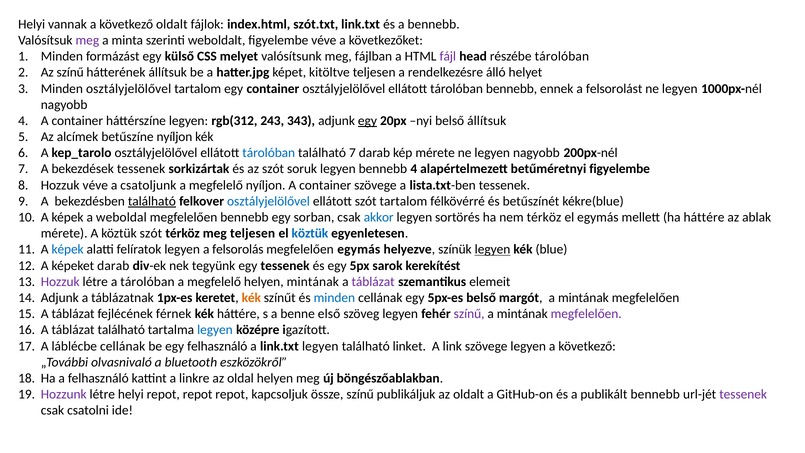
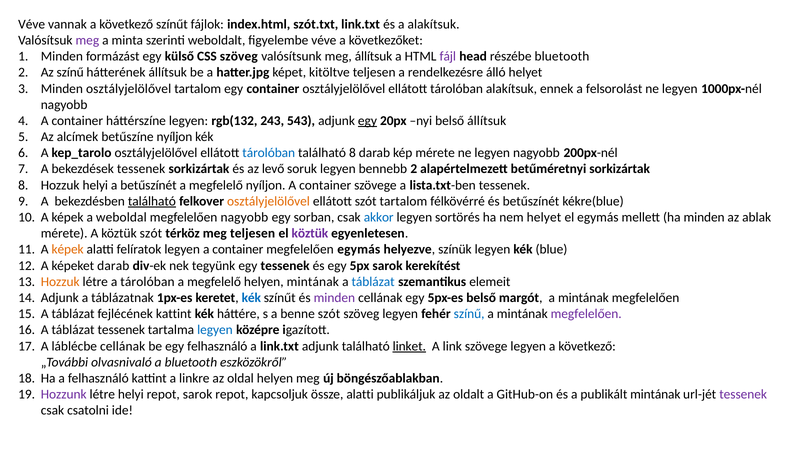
Helyi at (32, 24): Helyi -> Véve
következő oldalt: oldalt -> színűt
a bennebb: bennebb -> alakítsuk
CSS melyet: melyet -> szöveg
meg fájlban: fájlban -> állítsuk
részébe tárolóban: tárolóban -> bluetooth
tárolóban bennebb: bennebb -> alakítsuk
rgb(312: rgb(312 -> rgb(132
343: 343 -> 543
található 7: 7 -> 8
az szót: szót -> levő
bennebb 4: 4 -> 2
betűméretnyi figyelembe: figyelembe -> sorkizártak
Hozzuk véve: véve -> helyi
a csatoljunk: csatoljunk -> betűszínét
osztályjelölővel at (268, 201) colour: blue -> orange
megfelelően bennebb: bennebb -> nagyobb
nem térköz: térköz -> helyet
ha háttére: háttére -> minden
köztük at (310, 233) colour: blue -> purple
képek at (68, 249) colour: blue -> orange
legyen a felsorolás: felsorolás -> container
legyen at (493, 249) underline: present -> none
Hozzuk at (60, 282) colour: purple -> orange
táblázat at (373, 282) colour: purple -> blue
kék at (251, 298) colour: orange -> blue
minden at (334, 298) colour: blue -> purple
fejlécének férnek: férnek -> kattint
benne első: első -> szót
színű at (469, 314) colour: purple -> blue
táblázat található: található -> tessenek
link.txt legyen: legyen -> adjunk
linket underline: none -> present
helyi repot repot: repot -> sarok
össze színű: színű -> alatti
publikált bennebb: bennebb -> mintának
